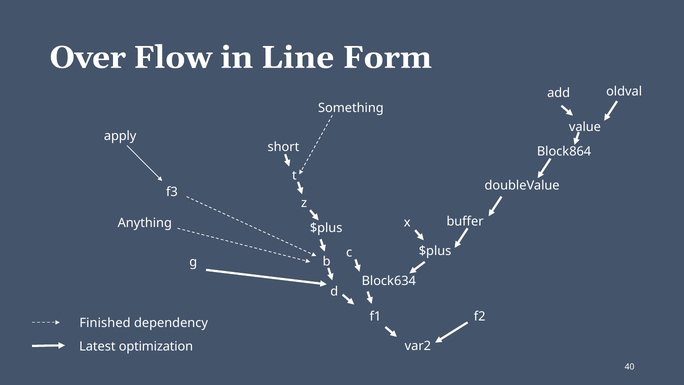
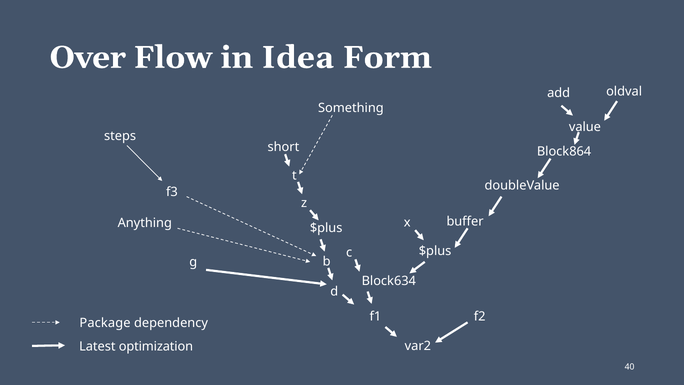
Line: Line -> Idea
apply: apply -> steps
Finished: Finished -> Package
